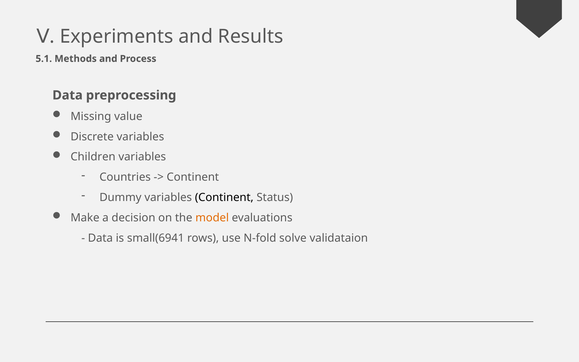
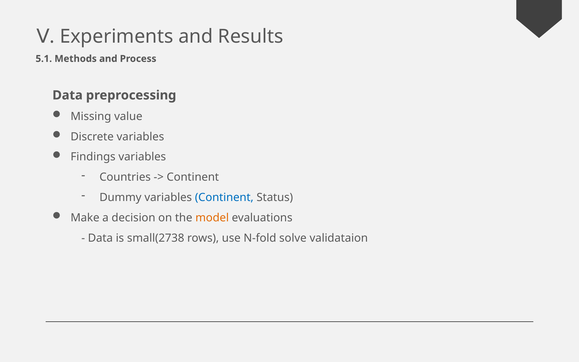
Children: Children -> Findings
Continent at (224, 197) colour: black -> blue
small(6941: small(6941 -> small(2738
